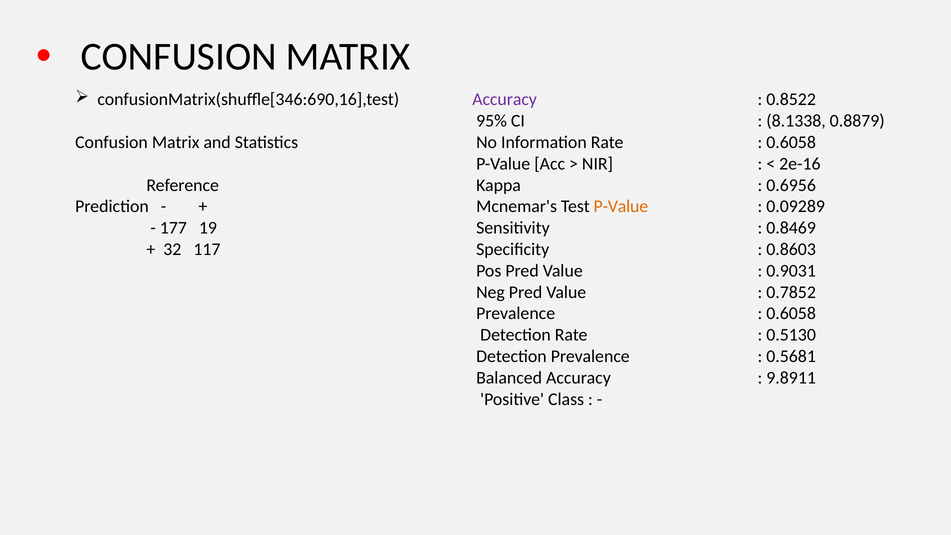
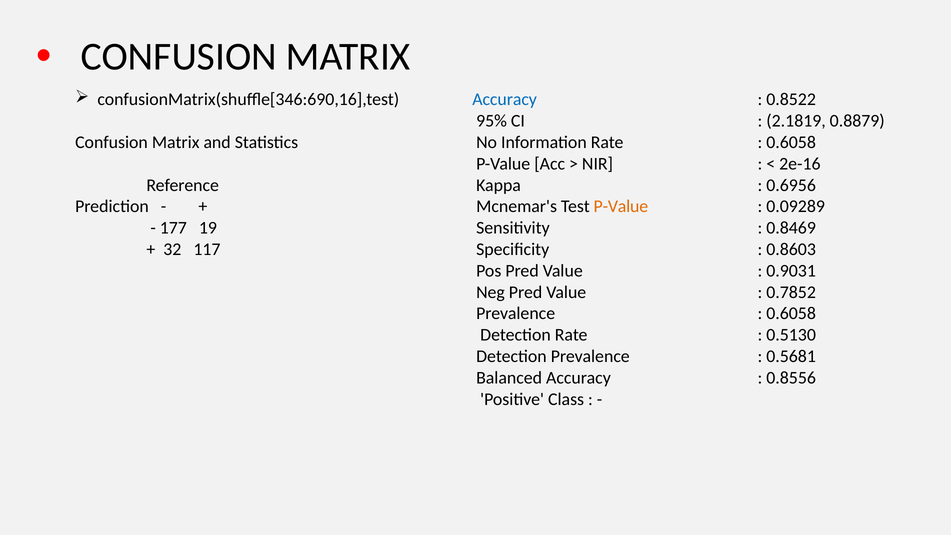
Accuracy at (505, 100) colour: purple -> blue
8.1338: 8.1338 -> 2.1819
9.8911: 9.8911 -> 0.8556
